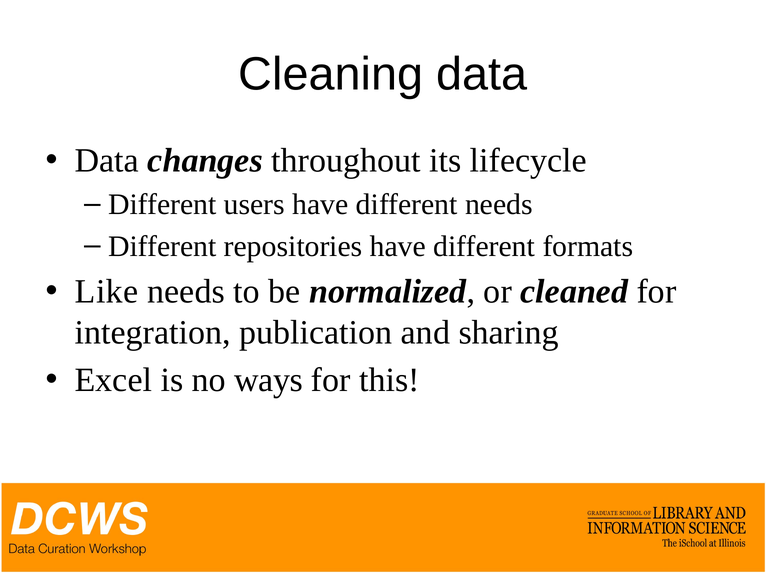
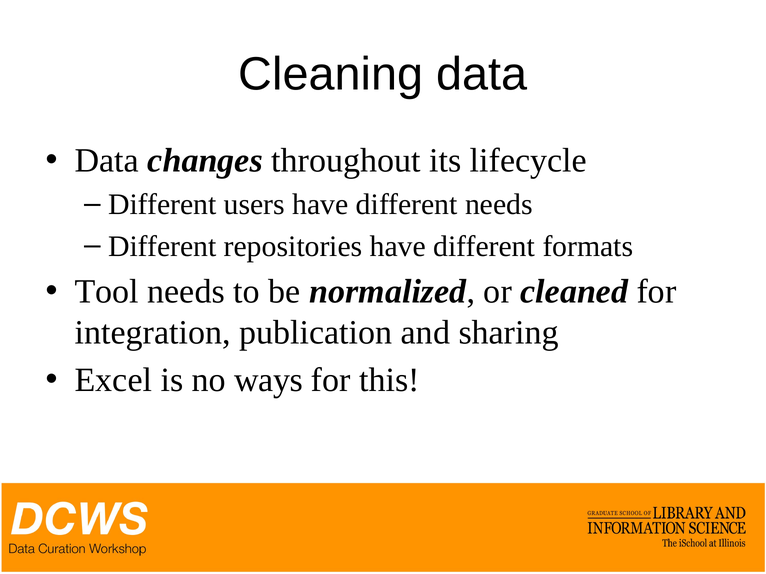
Like: Like -> Tool
